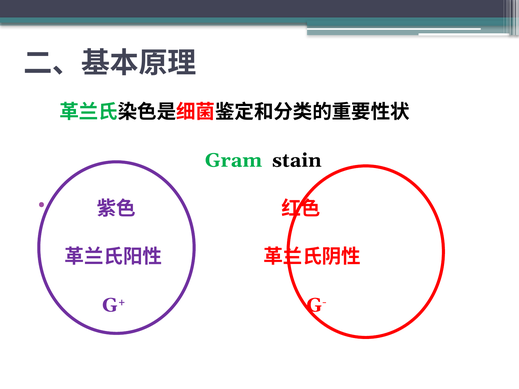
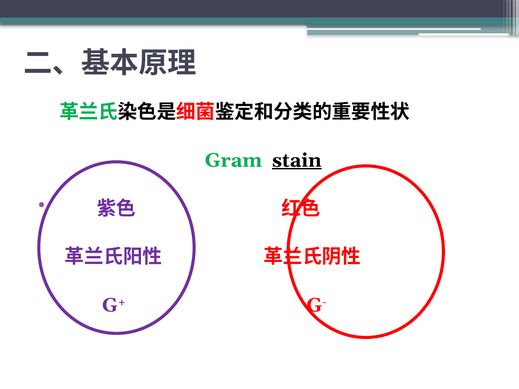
stain underline: none -> present
